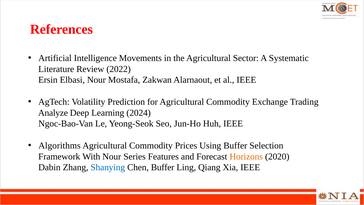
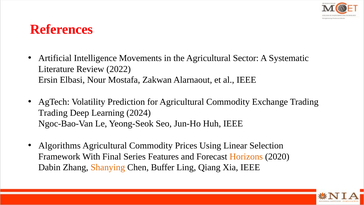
Analyze at (53, 113): Analyze -> Trading
Using Buffer: Buffer -> Linear
With Nour: Nour -> Final
Shanying colour: blue -> orange
